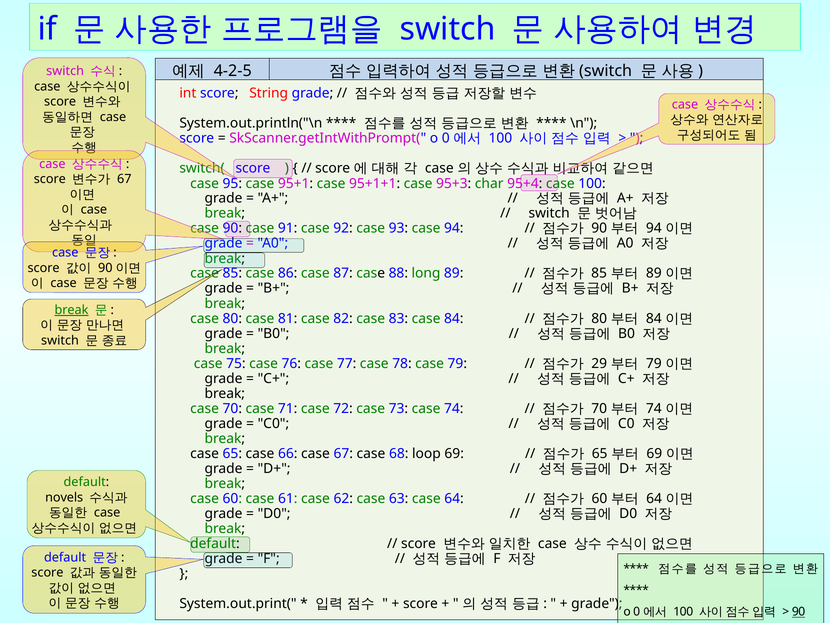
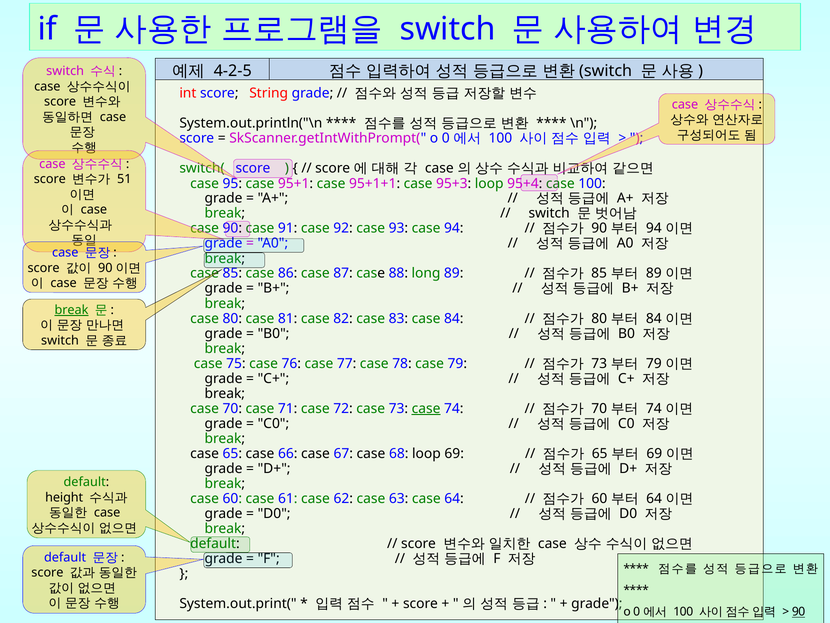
67 at (124, 179): 67 -> 51
95+3 char: char -> loop
29 at (599, 363): 29 -> 73
case at (426, 408) underline: none -> present
novels: novels -> height
